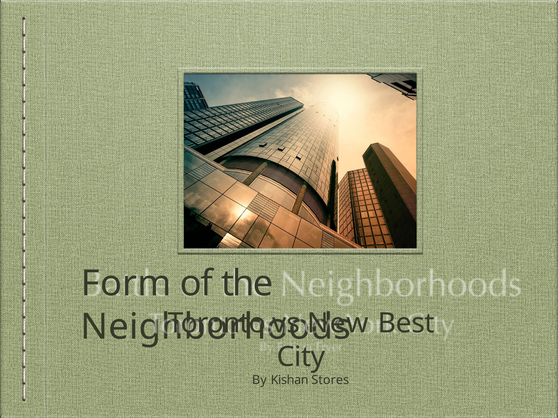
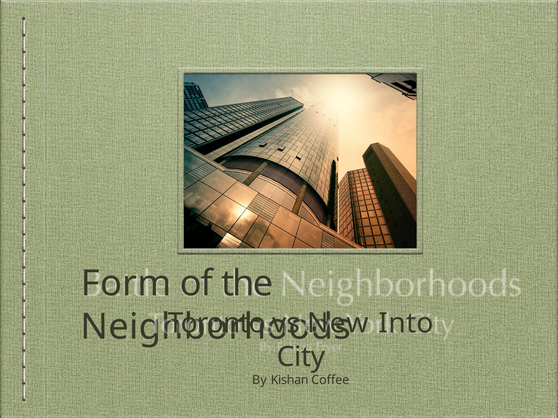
Best: Best -> Into
Stores: Stores -> Coffee
